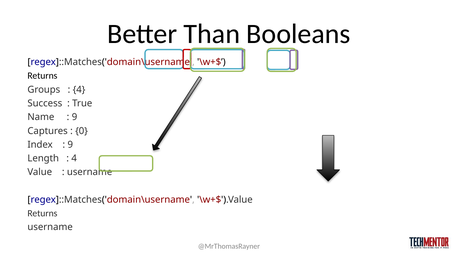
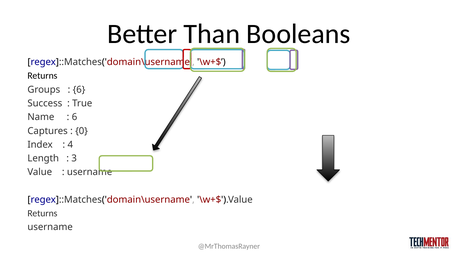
4 at (79, 89): 4 -> 6
9 at (75, 117): 9 -> 6
9 at (70, 144): 9 -> 4
4 at (74, 158): 4 -> 3
